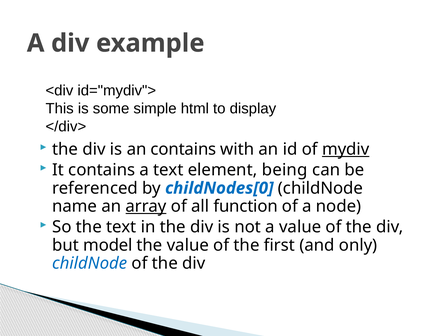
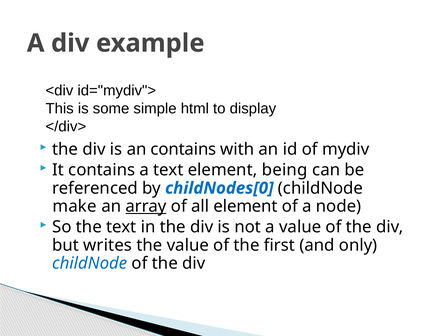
mydiv underline: present -> none
name: name -> make
all function: function -> element
model: model -> writes
